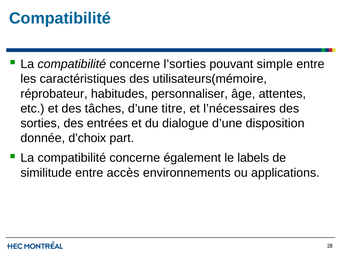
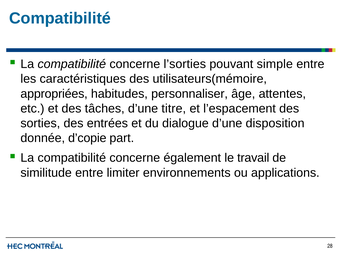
réprobateur: réprobateur -> appropriées
l’nécessaires: l’nécessaires -> l’espacement
d’choix: d’choix -> d’copie
labels: labels -> travail
accès: accès -> limiter
